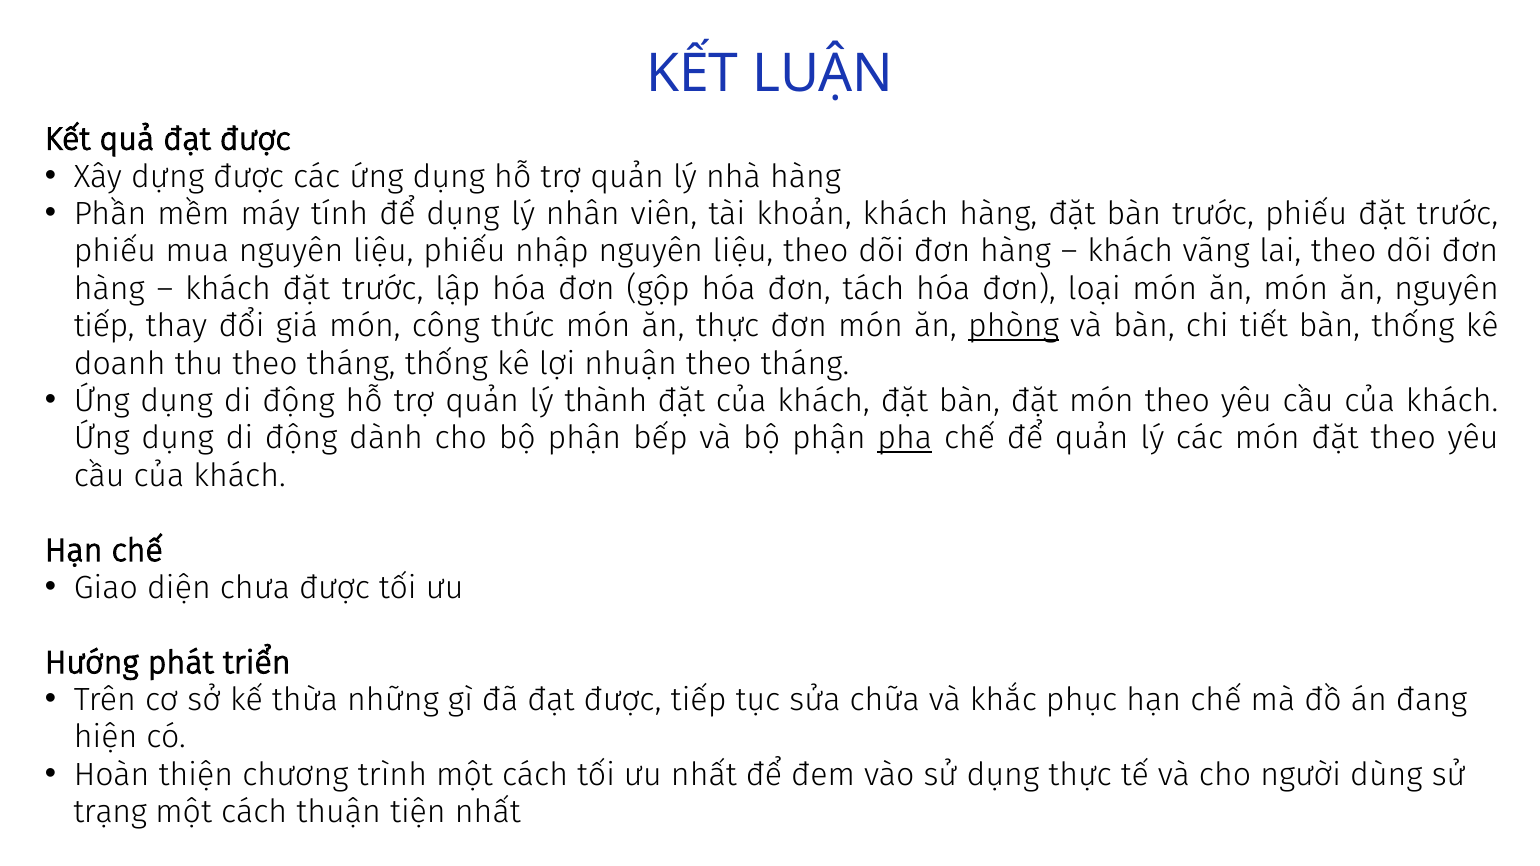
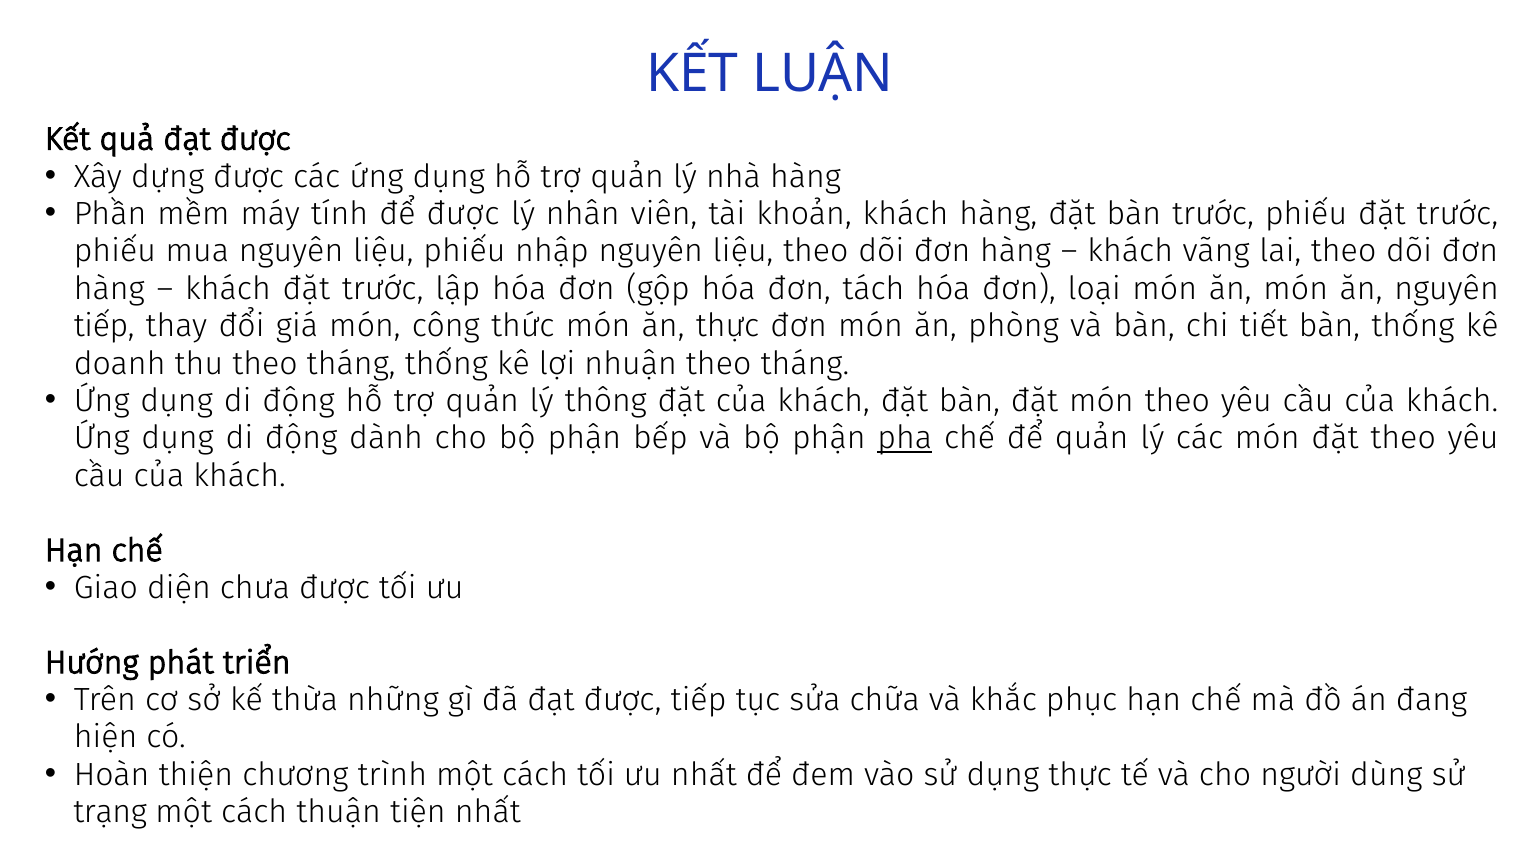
để dụng: dụng -> được
phòng underline: present -> none
thành: thành -> thông
